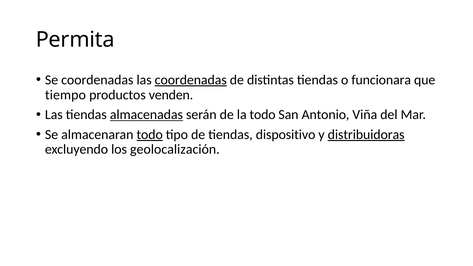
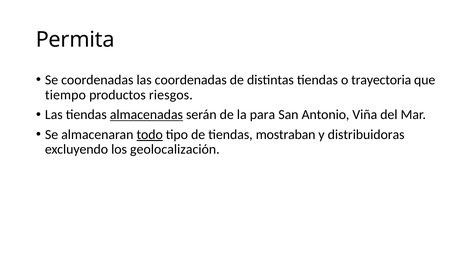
coordenadas at (191, 80) underline: present -> none
funcionara: funcionara -> trayectoria
venden: venden -> riesgos
la todo: todo -> para
dispositivo: dispositivo -> mostraban
distribuidoras underline: present -> none
